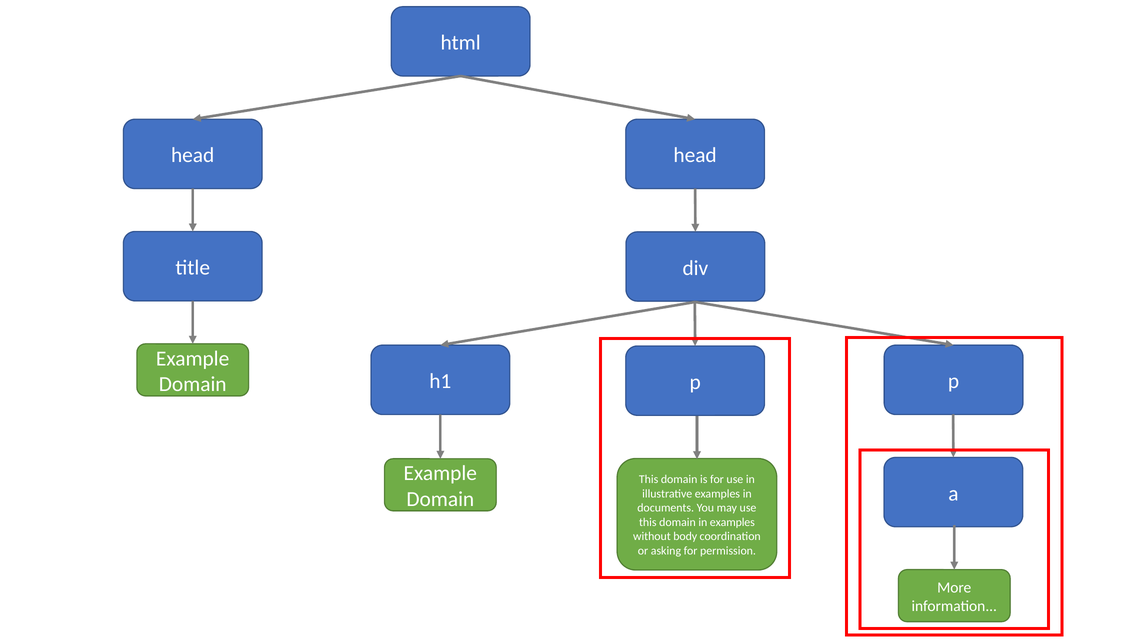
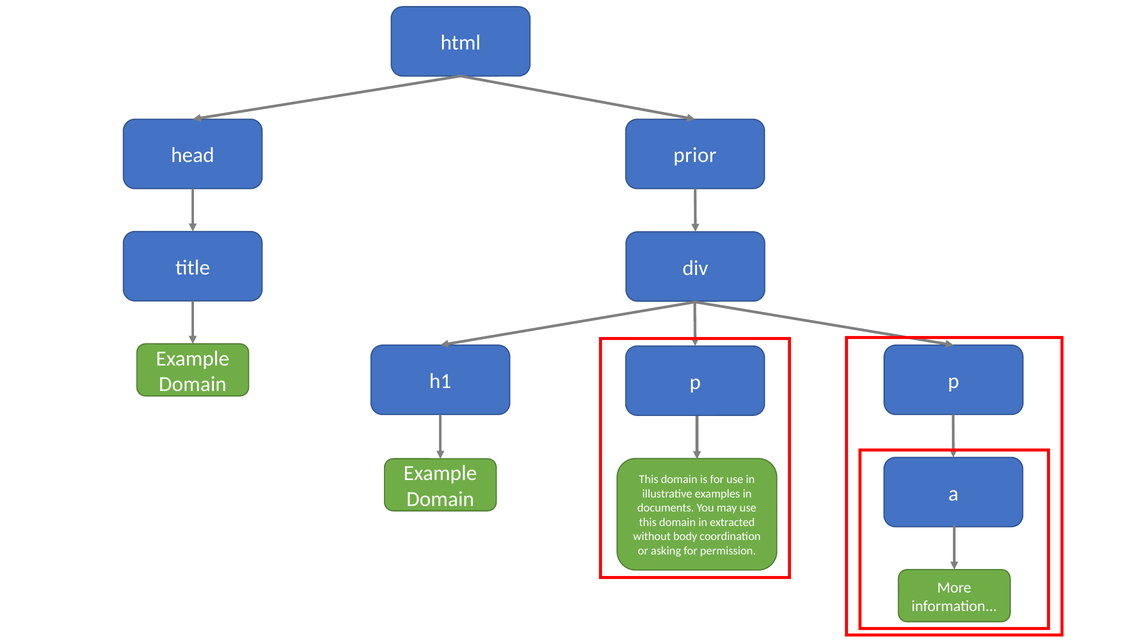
head at (695, 155): head -> prior
in examples: examples -> extracted
